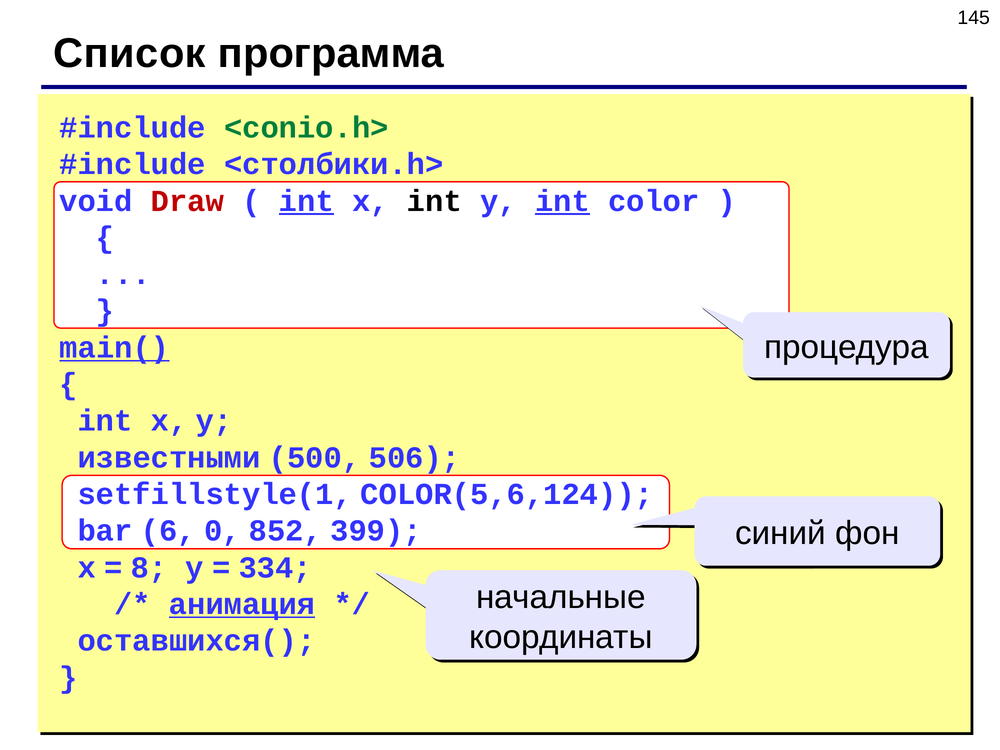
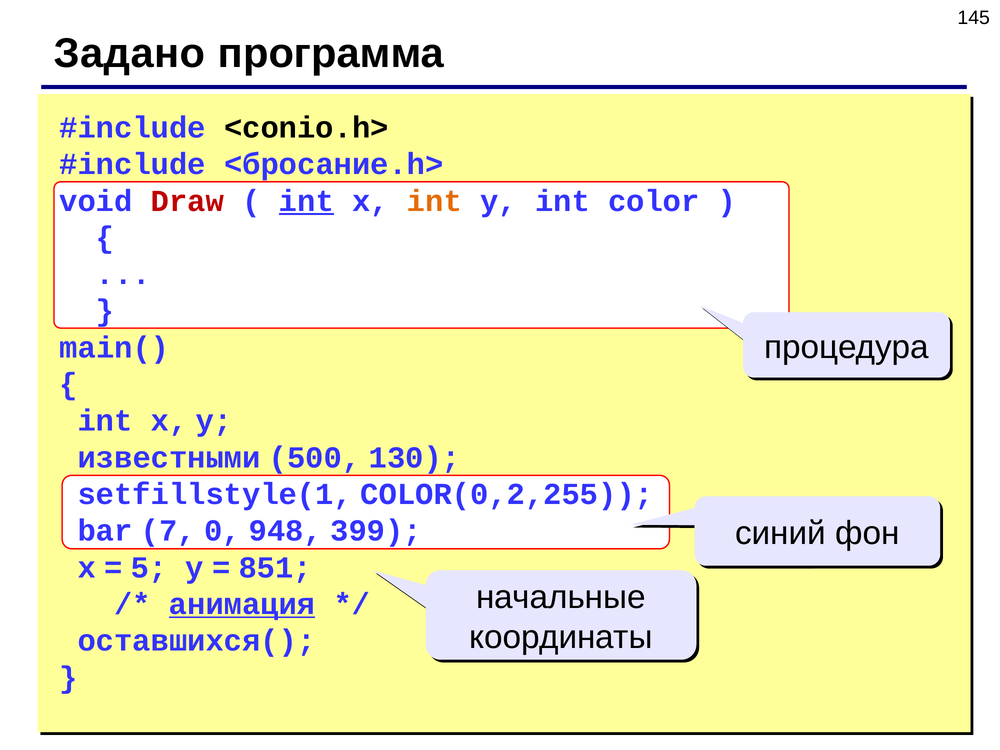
Список: Список -> Задано
<conio.h> colour: green -> black
<столбики.h>: <столбики.h> -> <бросание.h>
int at (434, 201) colour: black -> orange
int at (562, 201) underline: present -> none
main( underline: present -> none
506: 506 -> 130
COLOR(5,6,124: COLOR(5,6,124 -> COLOR(0,2,255
6: 6 -> 7
852: 852 -> 948
8: 8 -> 5
334: 334 -> 851
